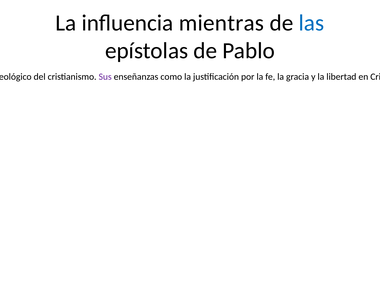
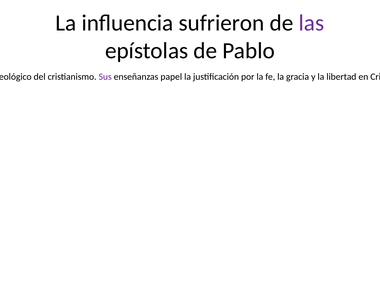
mientras: mientras -> sufrieron
las at (311, 23) colour: blue -> purple
como: como -> papel
